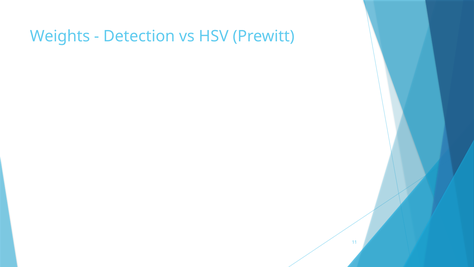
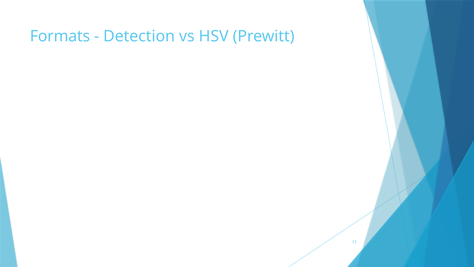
Weights: Weights -> Formats
